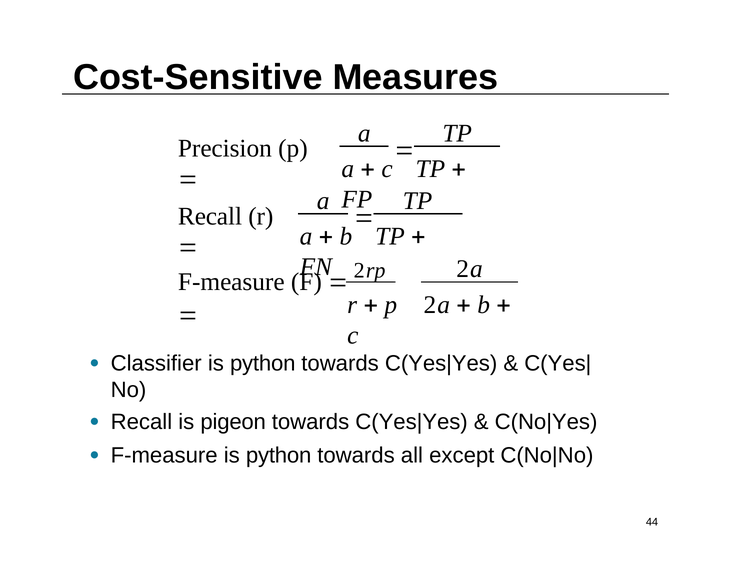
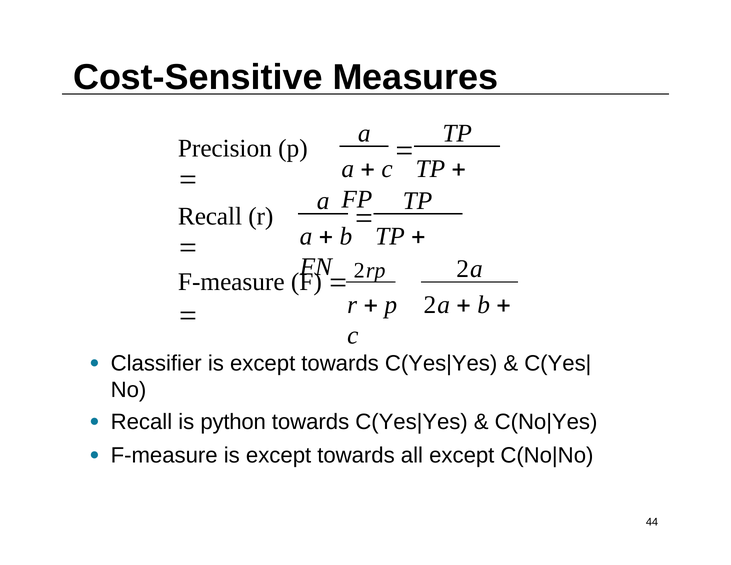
python at (263, 363): python -> except
pigeon: pigeon -> python
F-measure is python: python -> except
